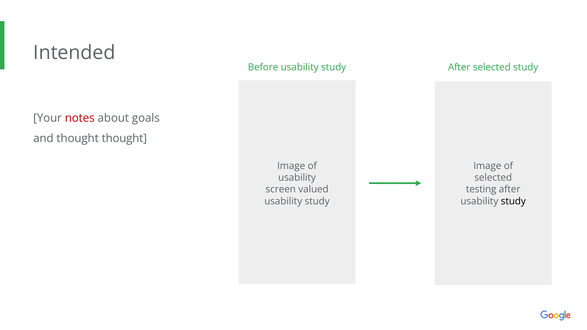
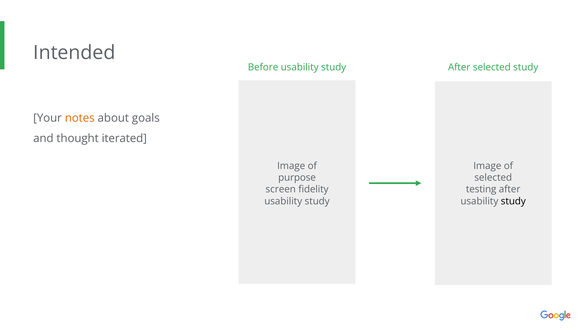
notes colour: red -> orange
thought thought: thought -> iterated
usability at (297, 178): usability -> purpose
valued: valued -> fidelity
